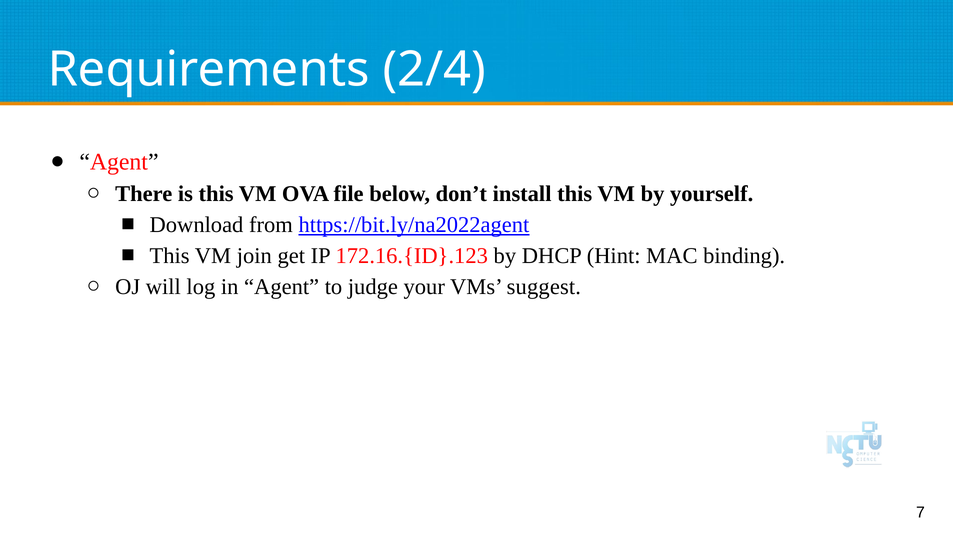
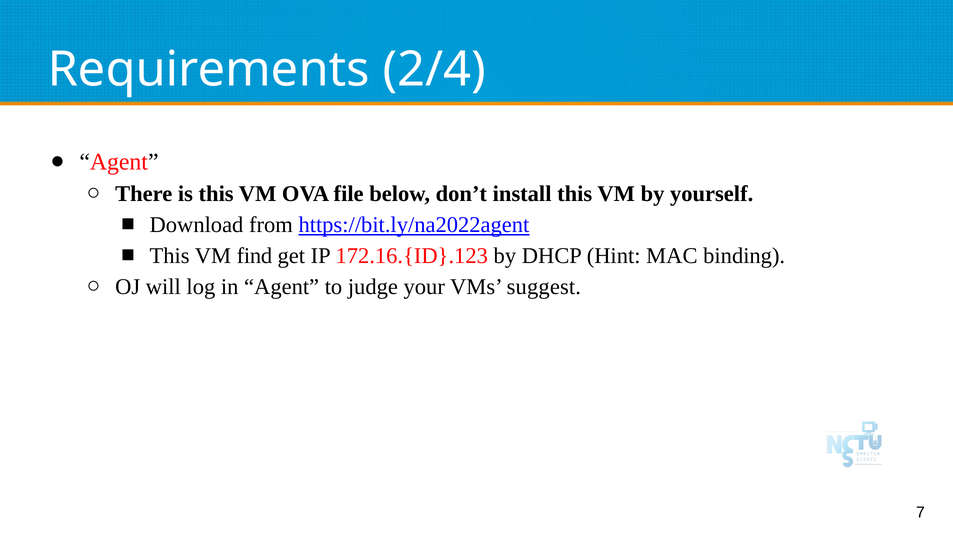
join: join -> find
